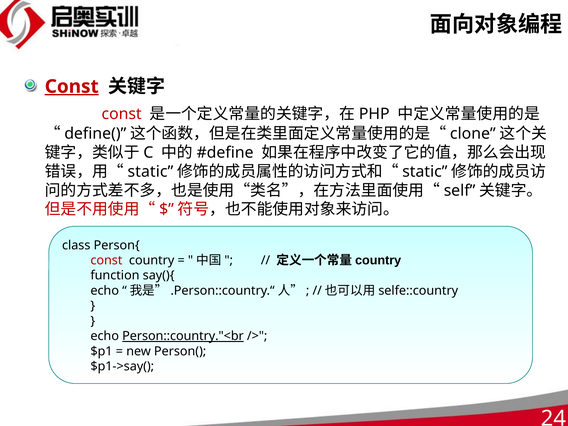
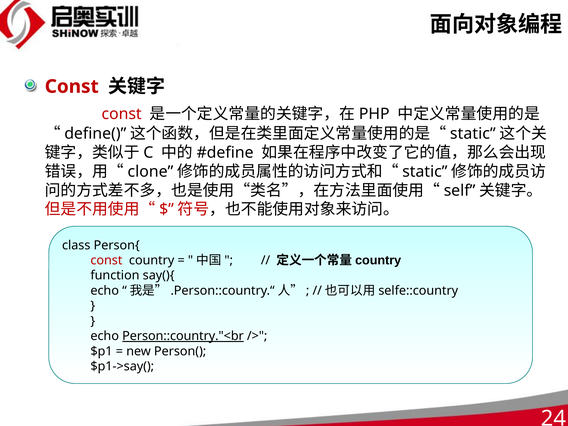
Const at (72, 87) underline: present -> none
clone at (473, 134): clone -> static
static at (150, 172): static -> clone
